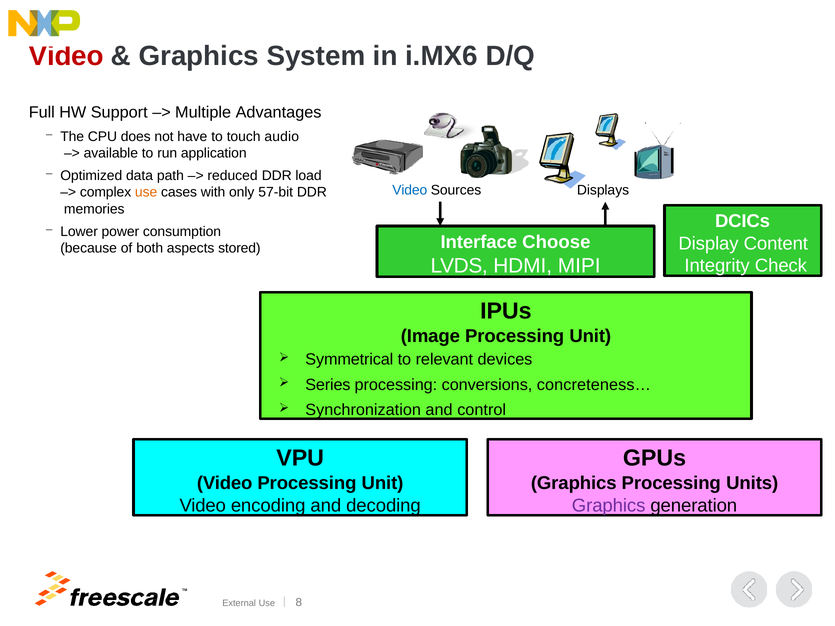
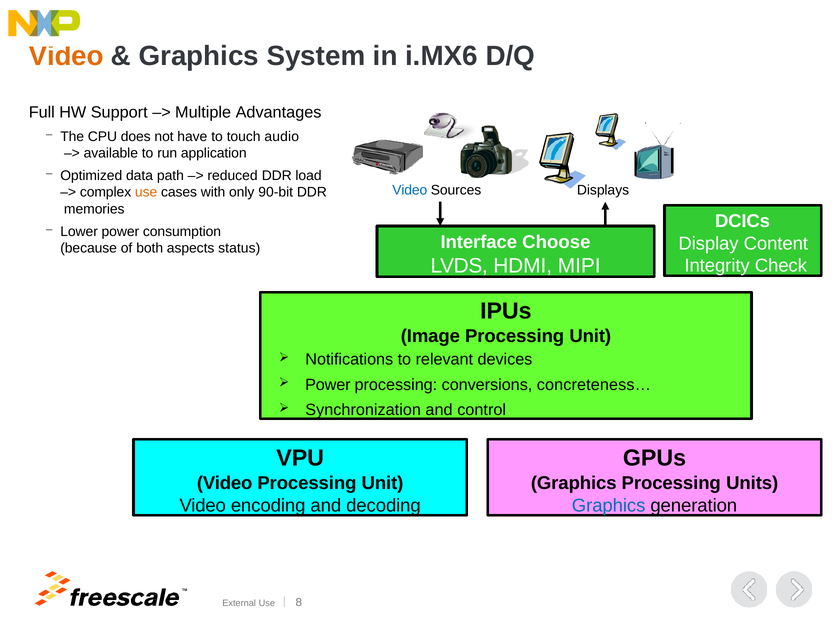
Video at (66, 56) colour: red -> orange
57-bit: 57-bit -> 90-bit
stored: stored -> status
Symmetrical: Symmetrical -> Notifications
Series at (328, 385): Series -> Power
Graphics at (609, 506) colour: purple -> blue
